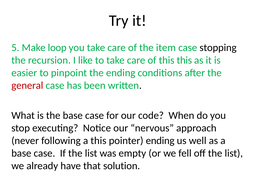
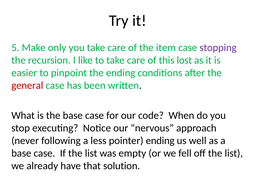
loop: loop -> only
stopping colour: black -> purple
this this: this -> lost
a this: this -> less
